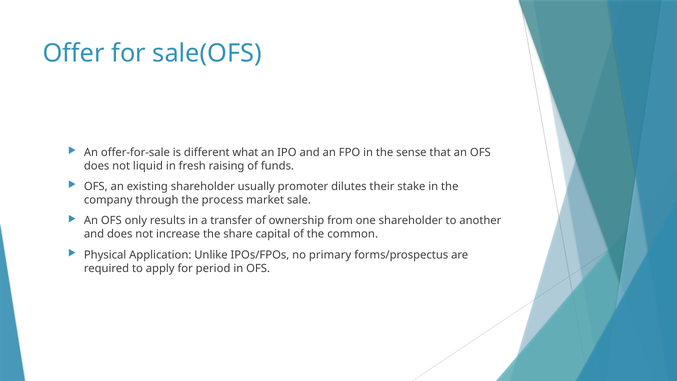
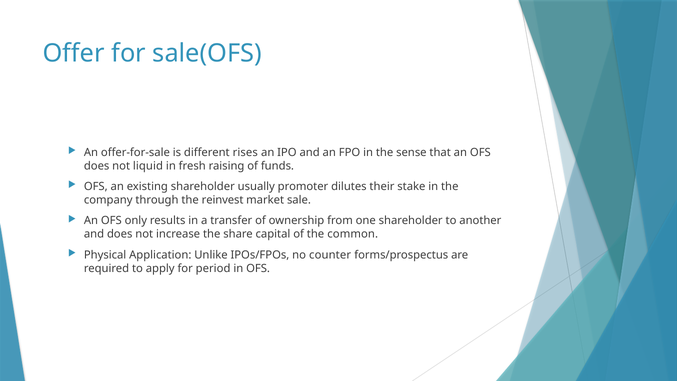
what: what -> rises
process: process -> reinvest
primary: primary -> counter
